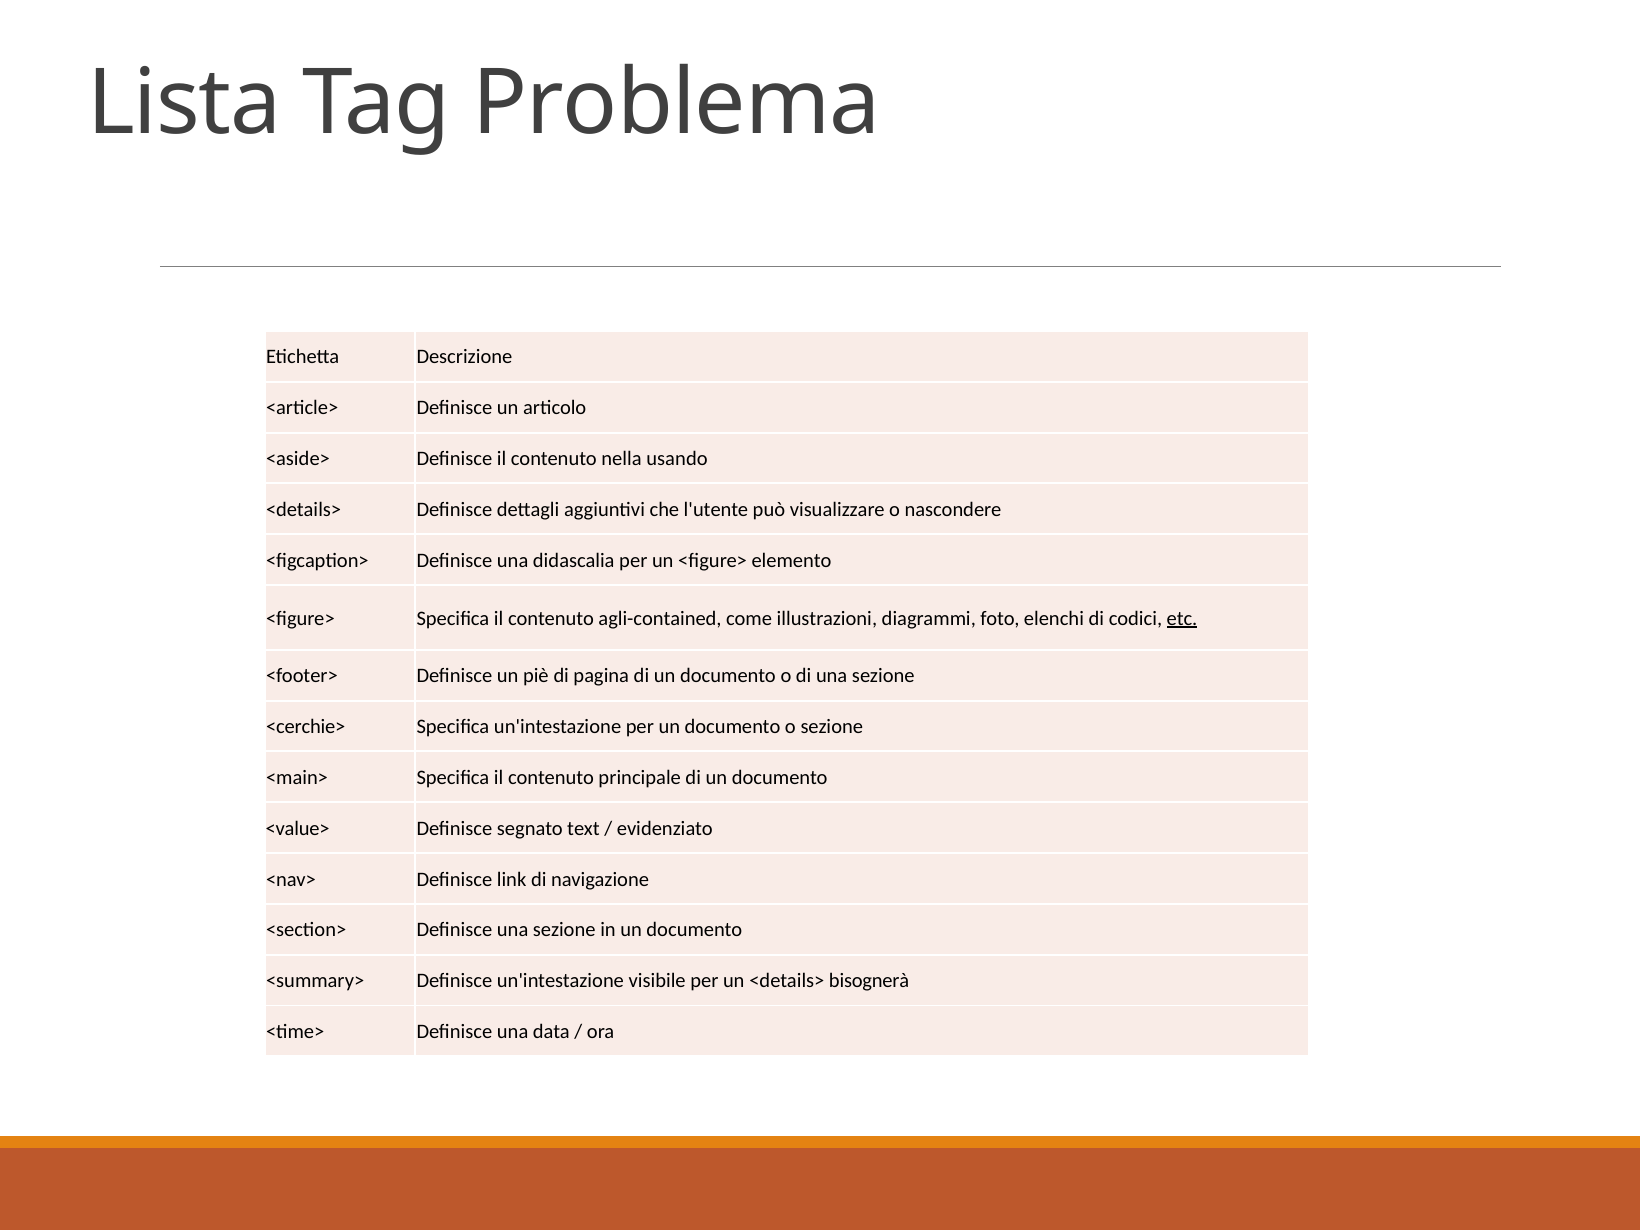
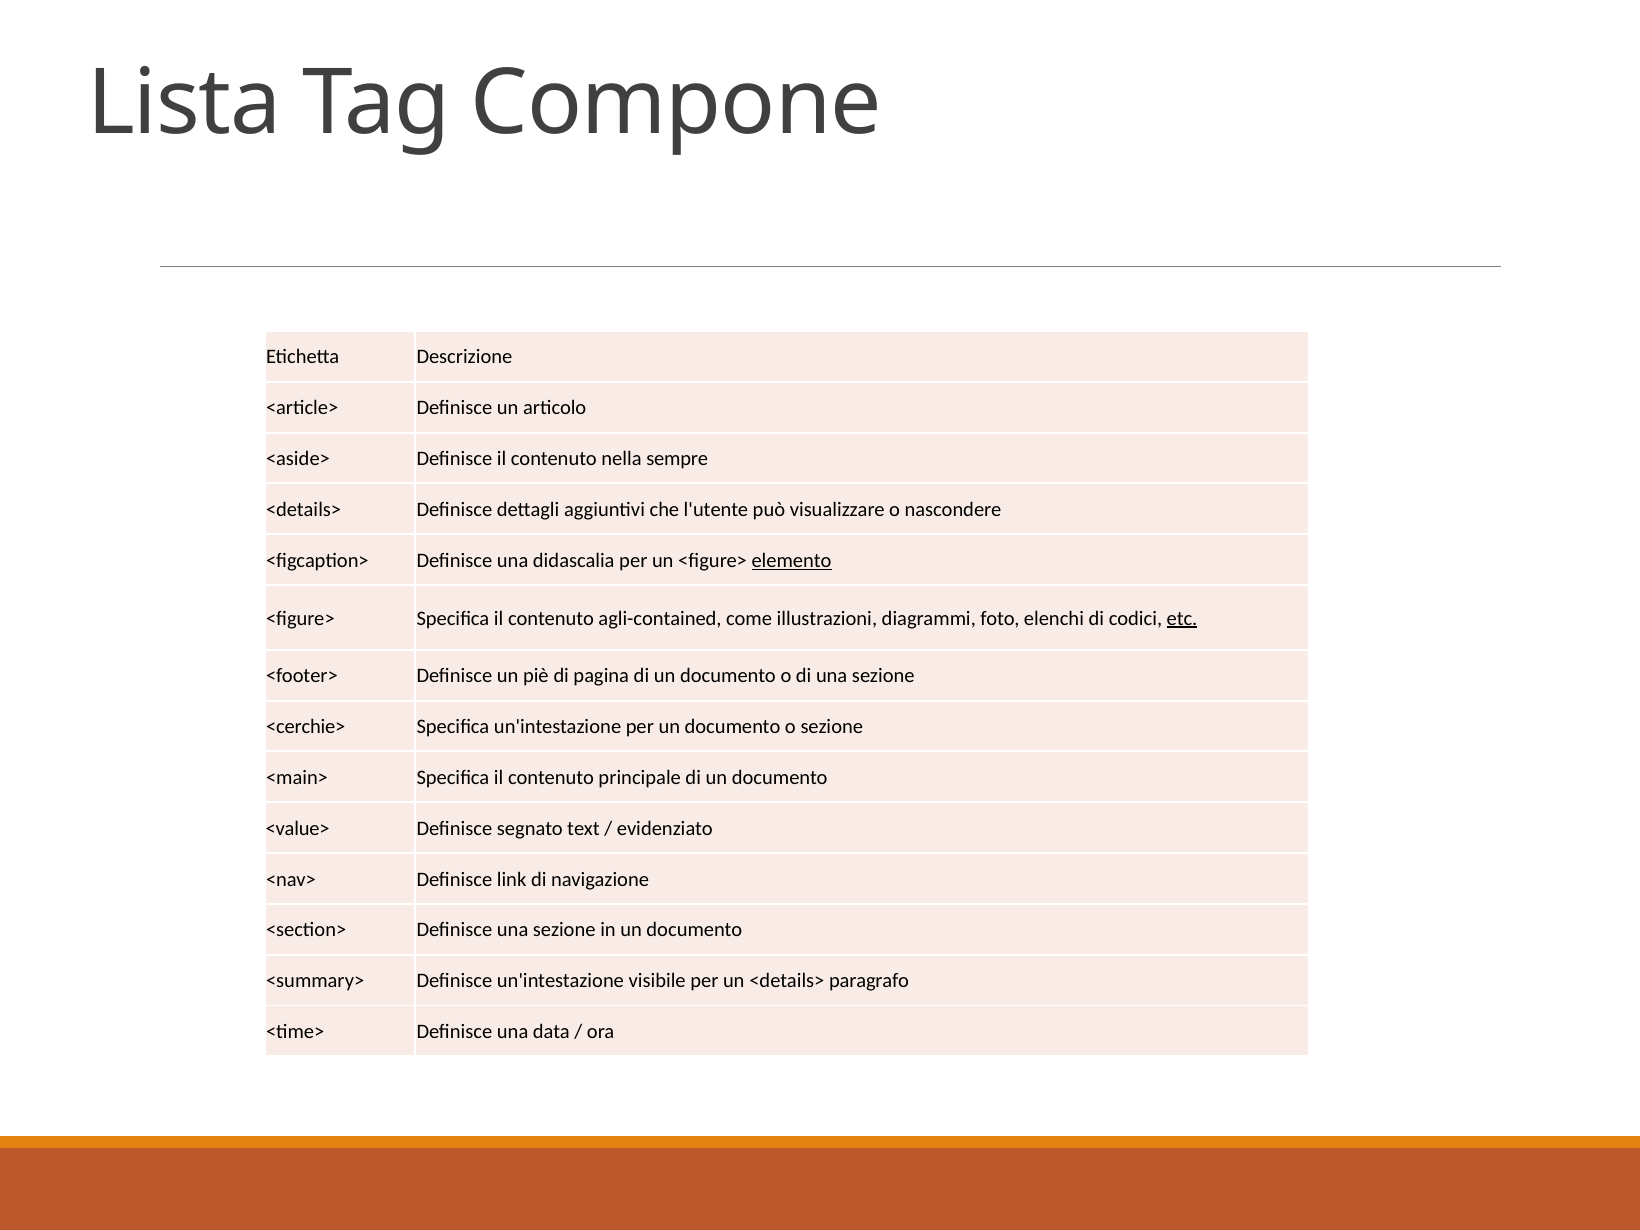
Problema: Problema -> Compone
usando: usando -> sempre
elemento underline: none -> present
bisognerà: bisognerà -> paragrafo
